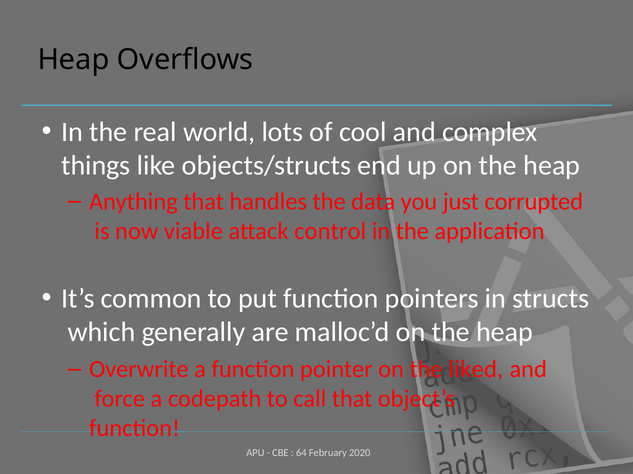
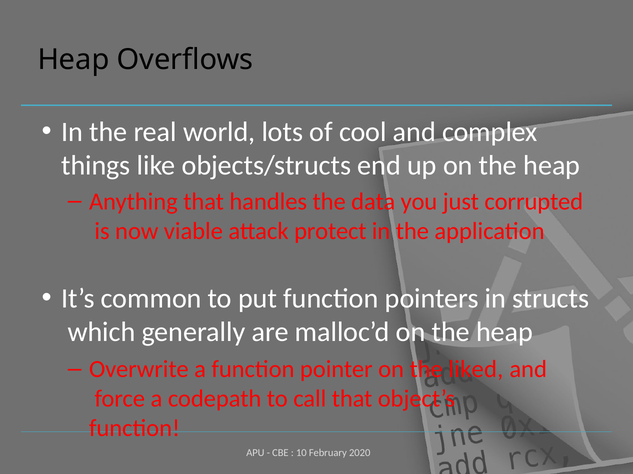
control: control -> protect
64: 64 -> 10
